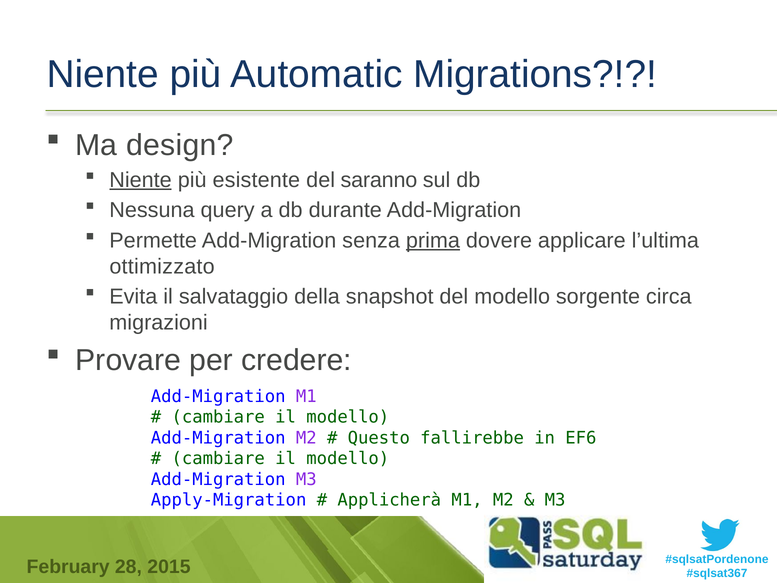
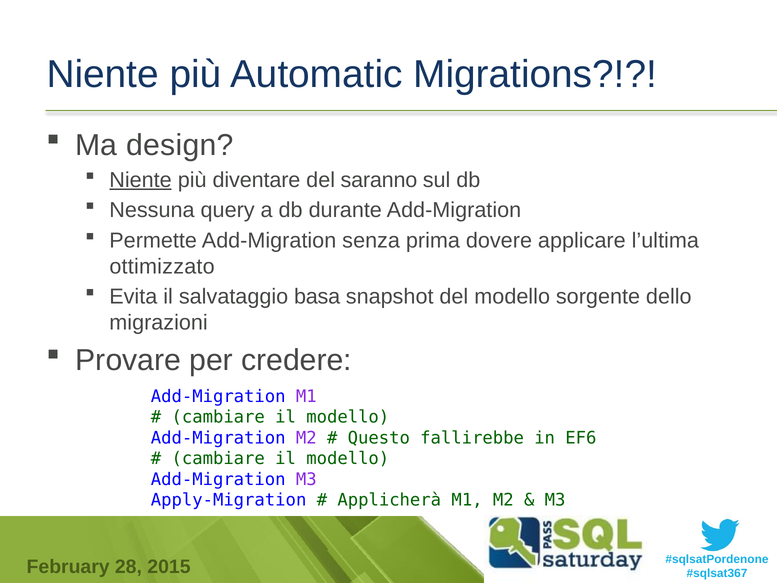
esistente: esistente -> diventare
prima underline: present -> none
della: della -> basa
circa: circa -> dello
